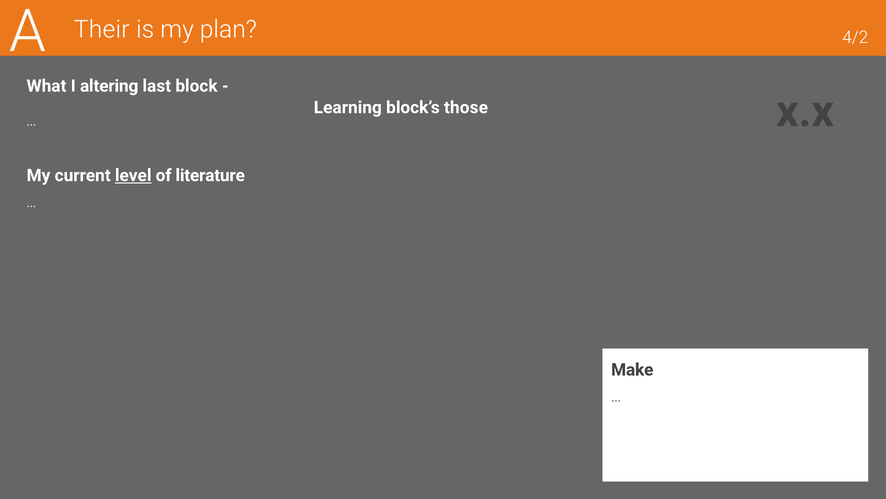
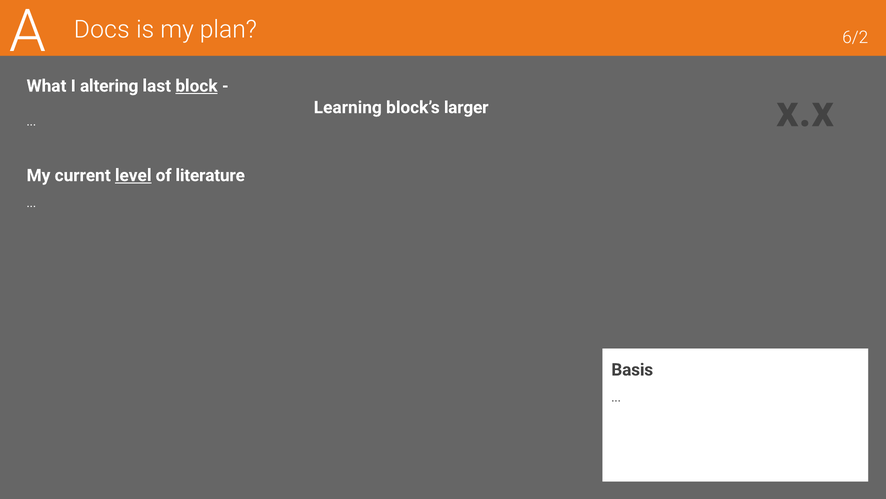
Their: Their -> Docs
4/2: 4/2 -> 6/2
block underline: none -> present
those: those -> larger
Make: Make -> Basis
